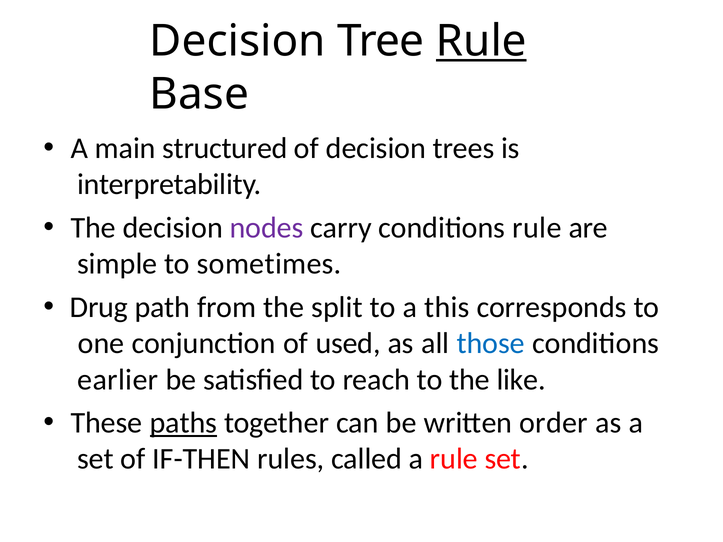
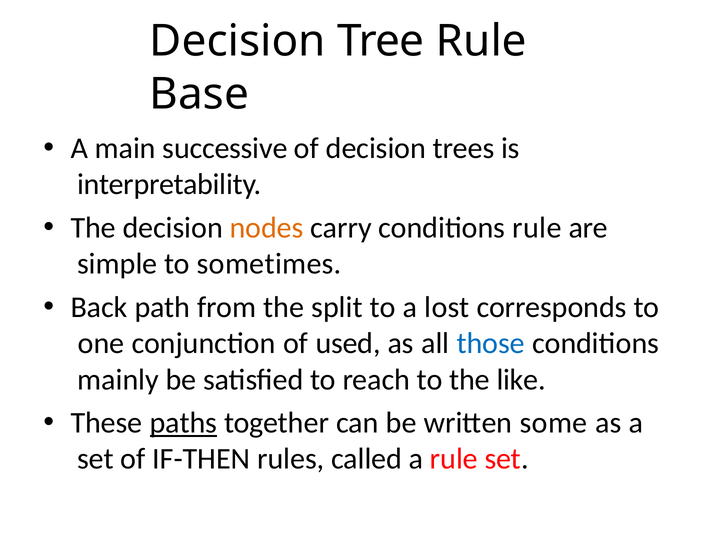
Rule at (481, 41) underline: present -> none
structured: structured -> successive
nodes colour: purple -> orange
Drug: Drug -> Back
this: this -> lost
earlier: earlier -> mainly
order: order -> some
